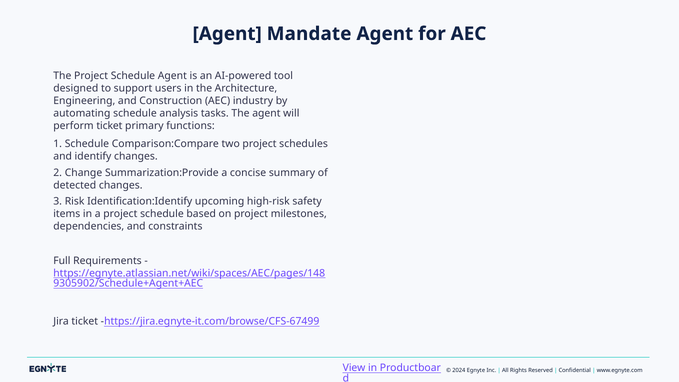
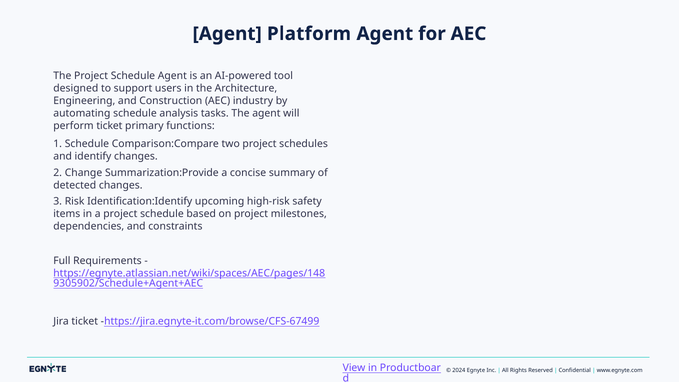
Mandate: Mandate -> Platform
